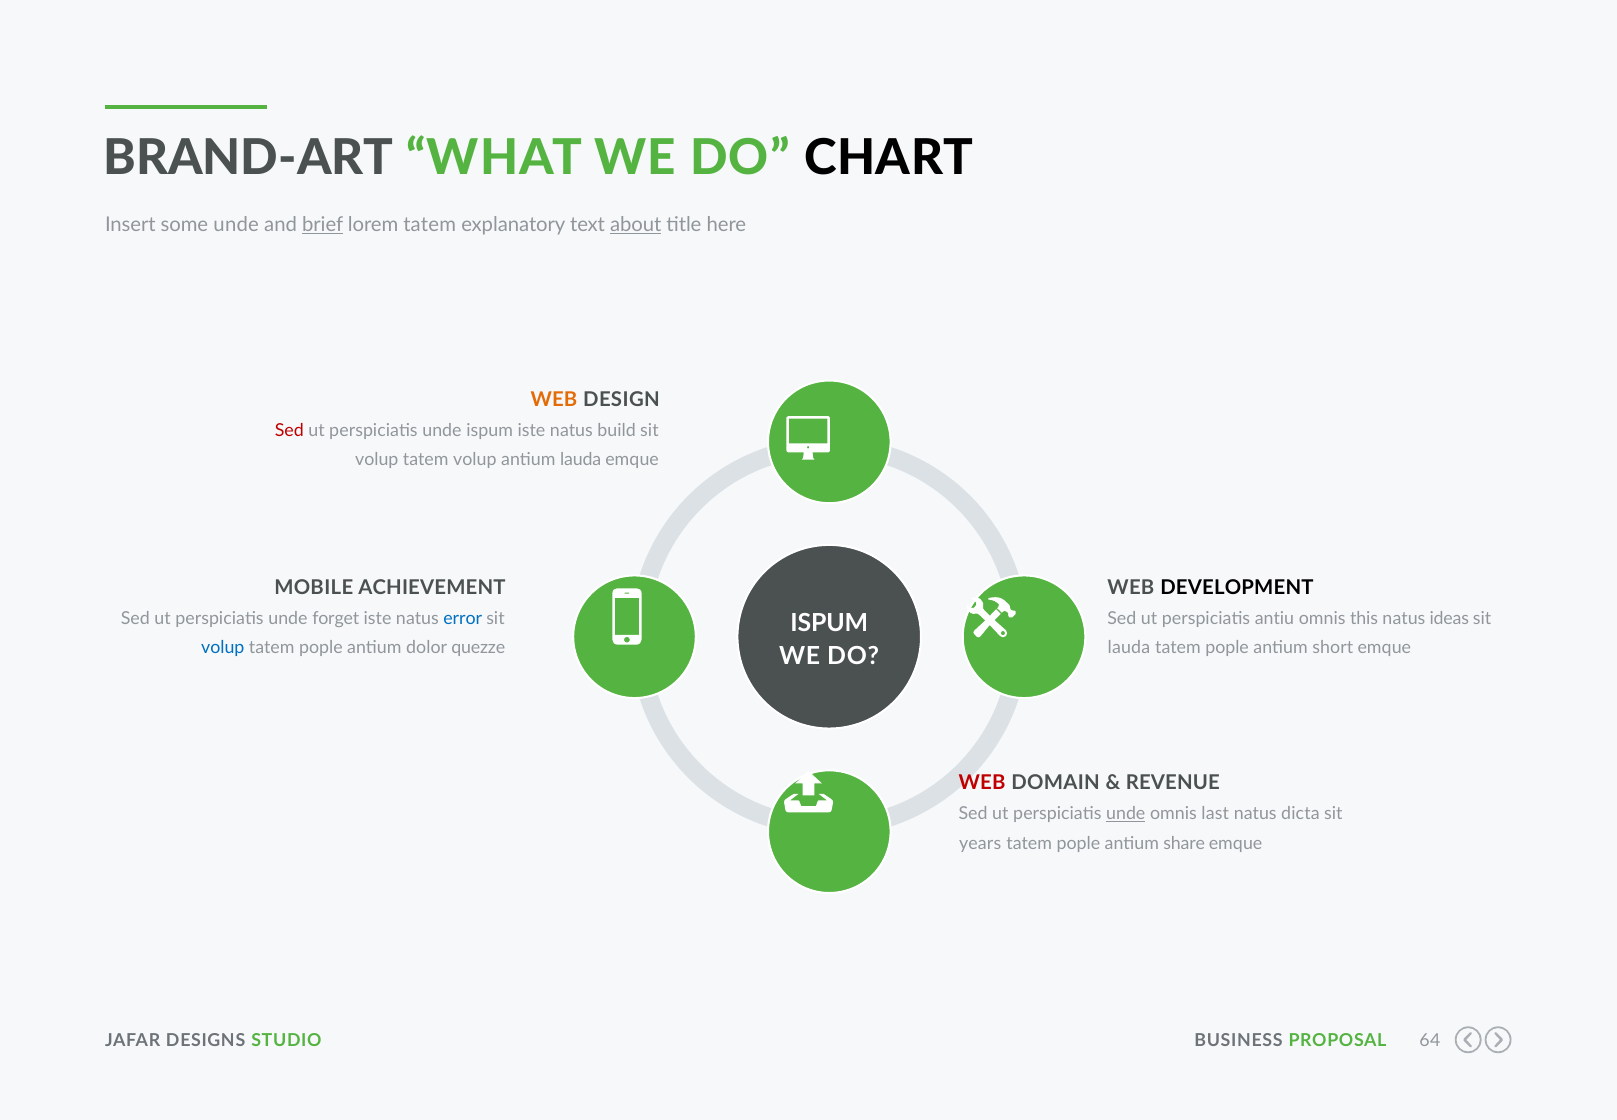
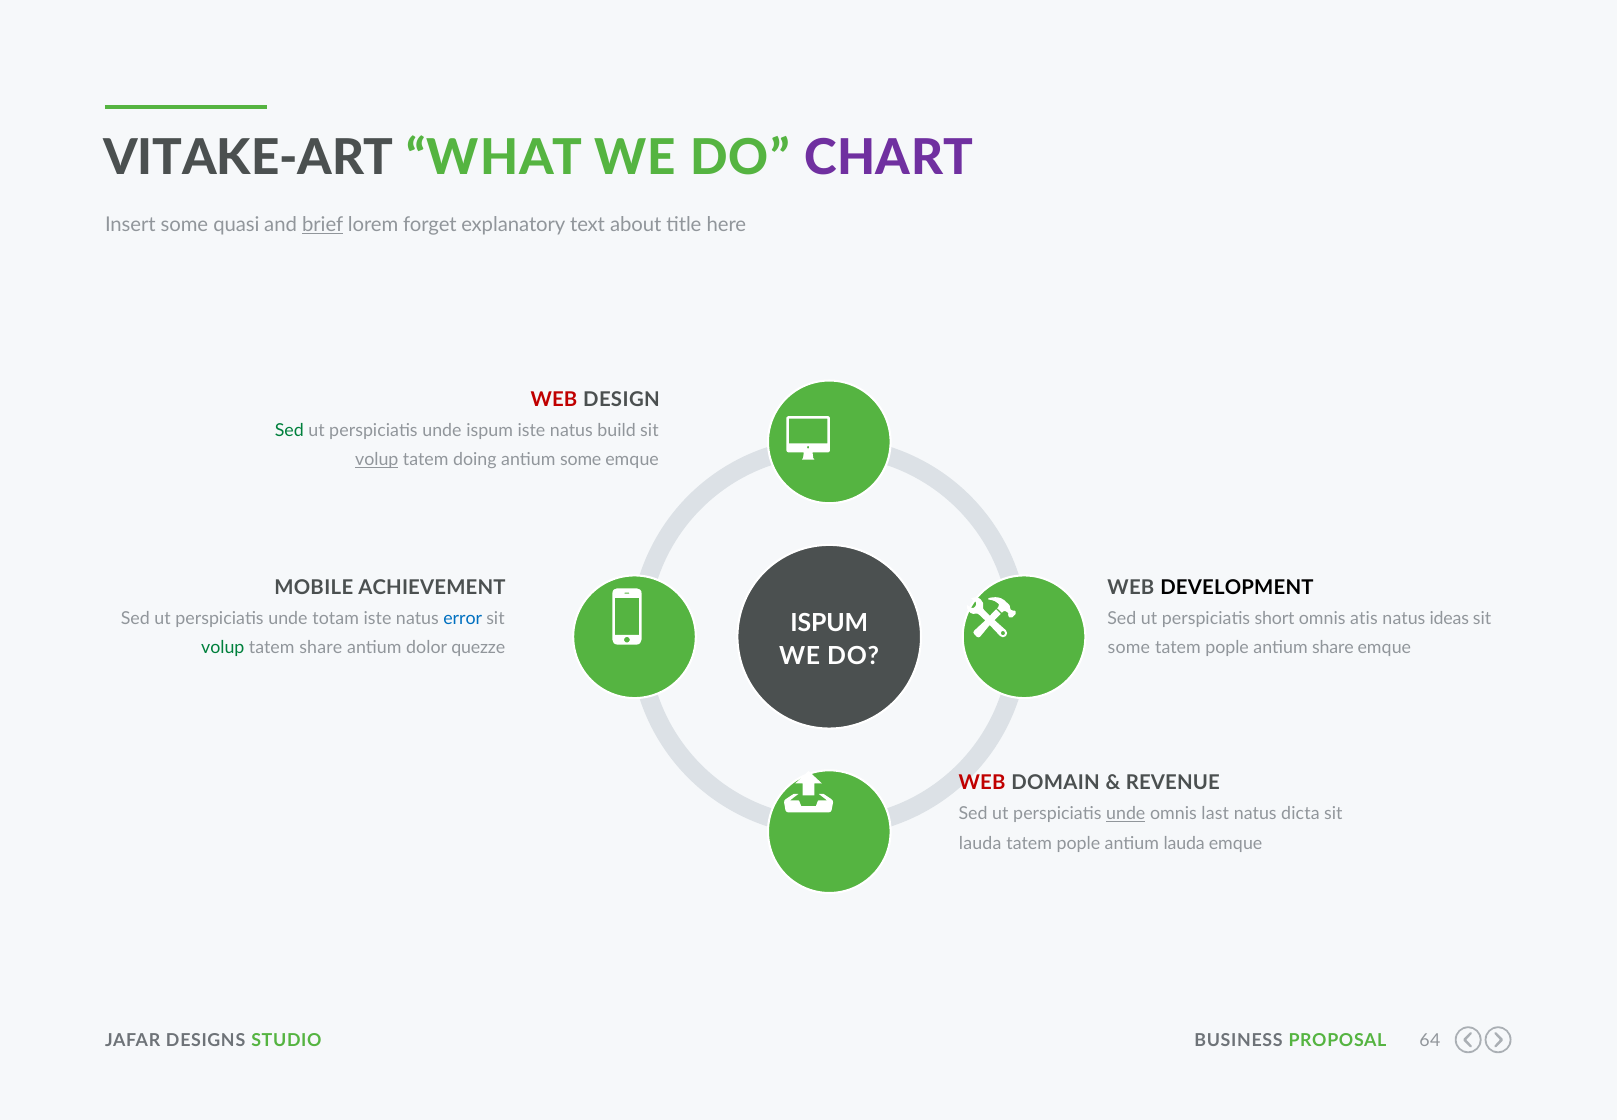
BRAND-ART: BRAND-ART -> VITAKE-ART
CHART colour: black -> purple
some unde: unde -> quasi
lorem tatem: tatem -> forget
about underline: present -> none
WEB at (554, 399) colour: orange -> red
Sed at (289, 430) colour: red -> green
volup at (377, 459) underline: none -> present
tatem volup: volup -> doing
antium lauda: lauda -> some
forget: forget -> totam
antiu: antiu -> short
this: this -> atis
volup at (223, 648) colour: blue -> green
pople at (321, 648): pople -> share
lauda at (1129, 648): lauda -> some
antium short: short -> share
years at (980, 843): years -> lauda
antium share: share -> lauda
